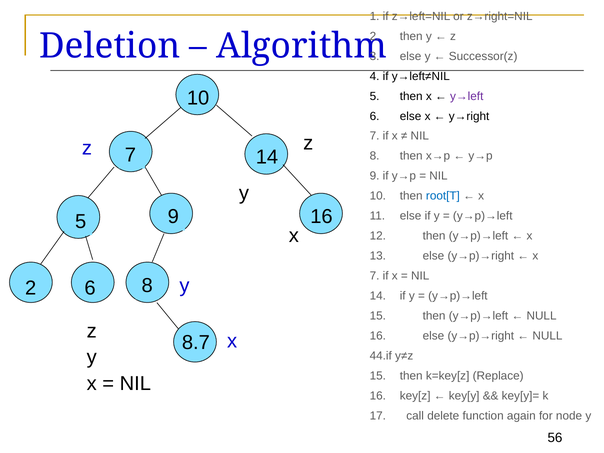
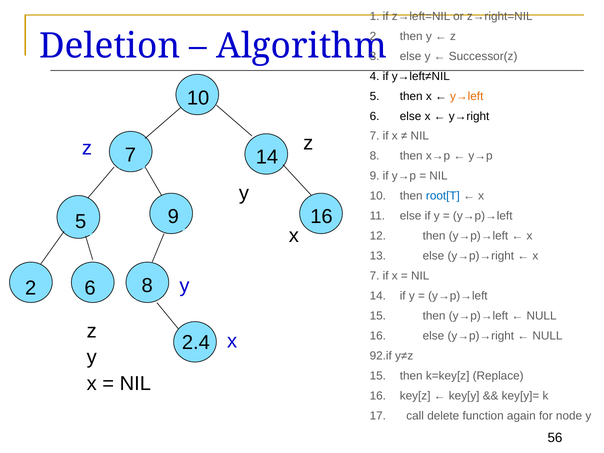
y→left colour: purple -> orange
8.7: 8.7 -> 2.4
44.if: 44.if -> 92.if
